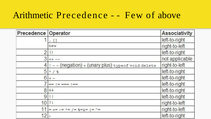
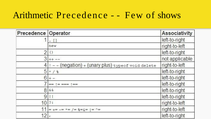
above: above -> shows
